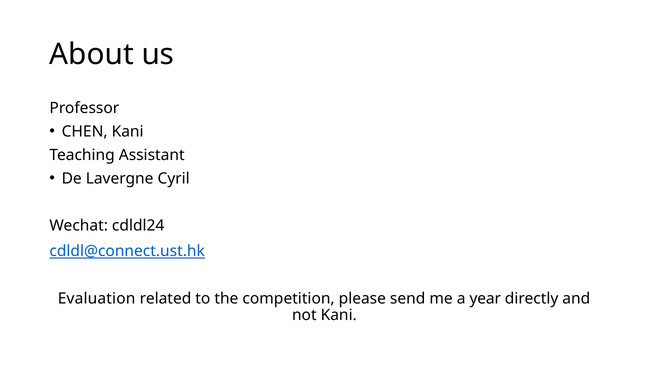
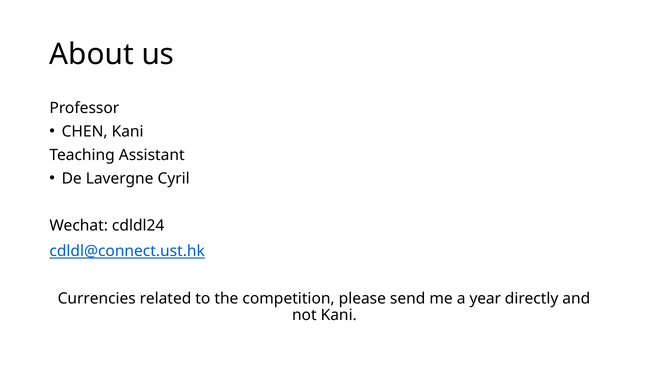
Evaluation: Evaluation -> Currencies
